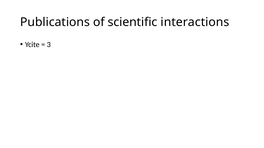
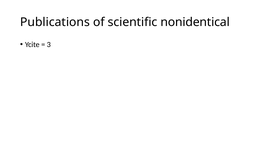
interactions: interactions -> nonidentical
